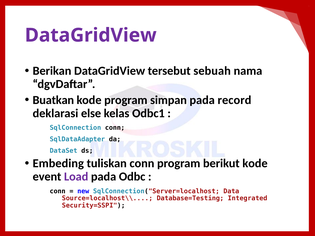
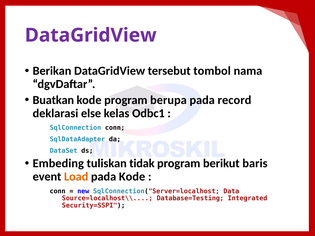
sebuah: sebuah -> tombol
simpan: simpan -> berupa
tuliskan conn: conn -> tidak
berikut kode: kode -> baris
Load colour: purple -> orange
pada Odbc: Odbc -> Kode
